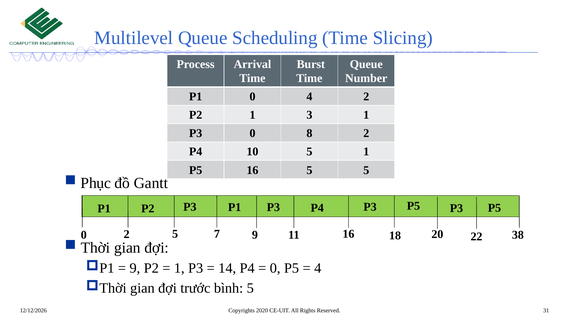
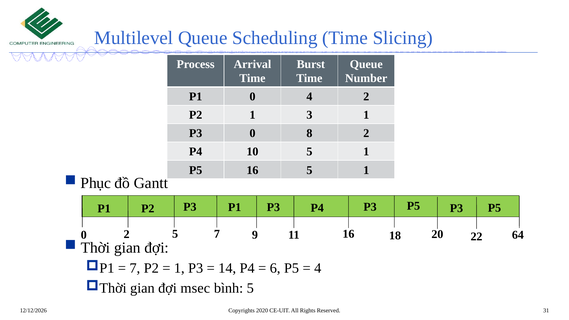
16 5 5: 5 -> 1
38: 38 -> 64
9 at (135, 268): 9 -> 7
0 at (275, 268): 0 -> 6
trước: trước -> msec
